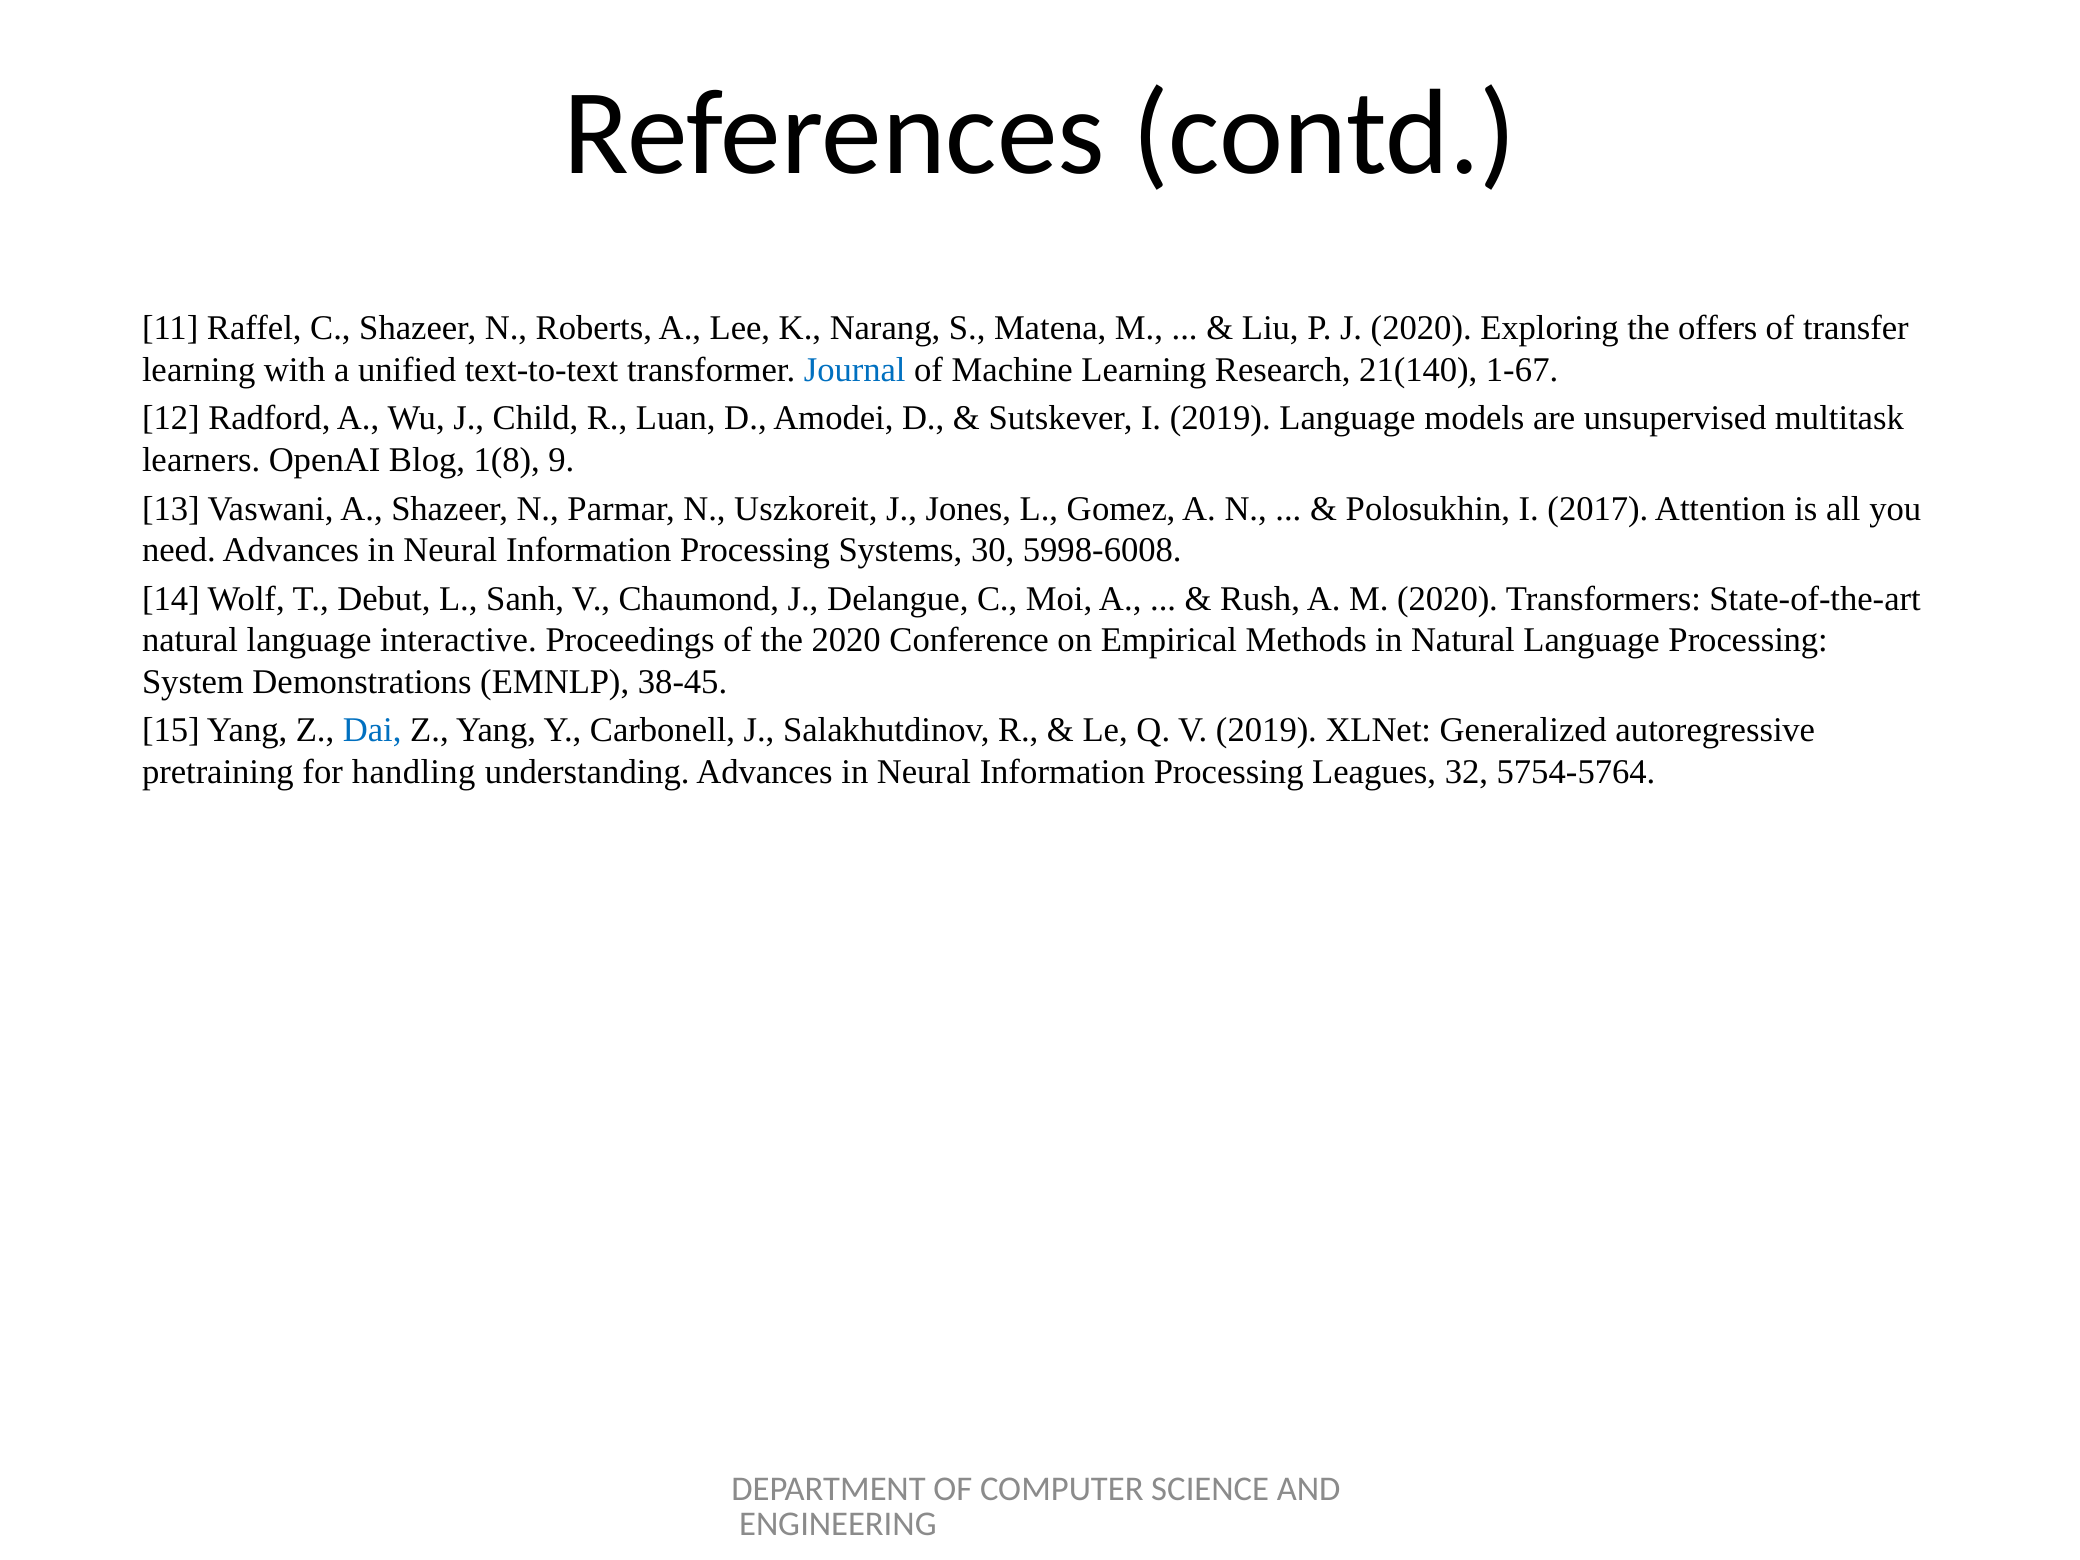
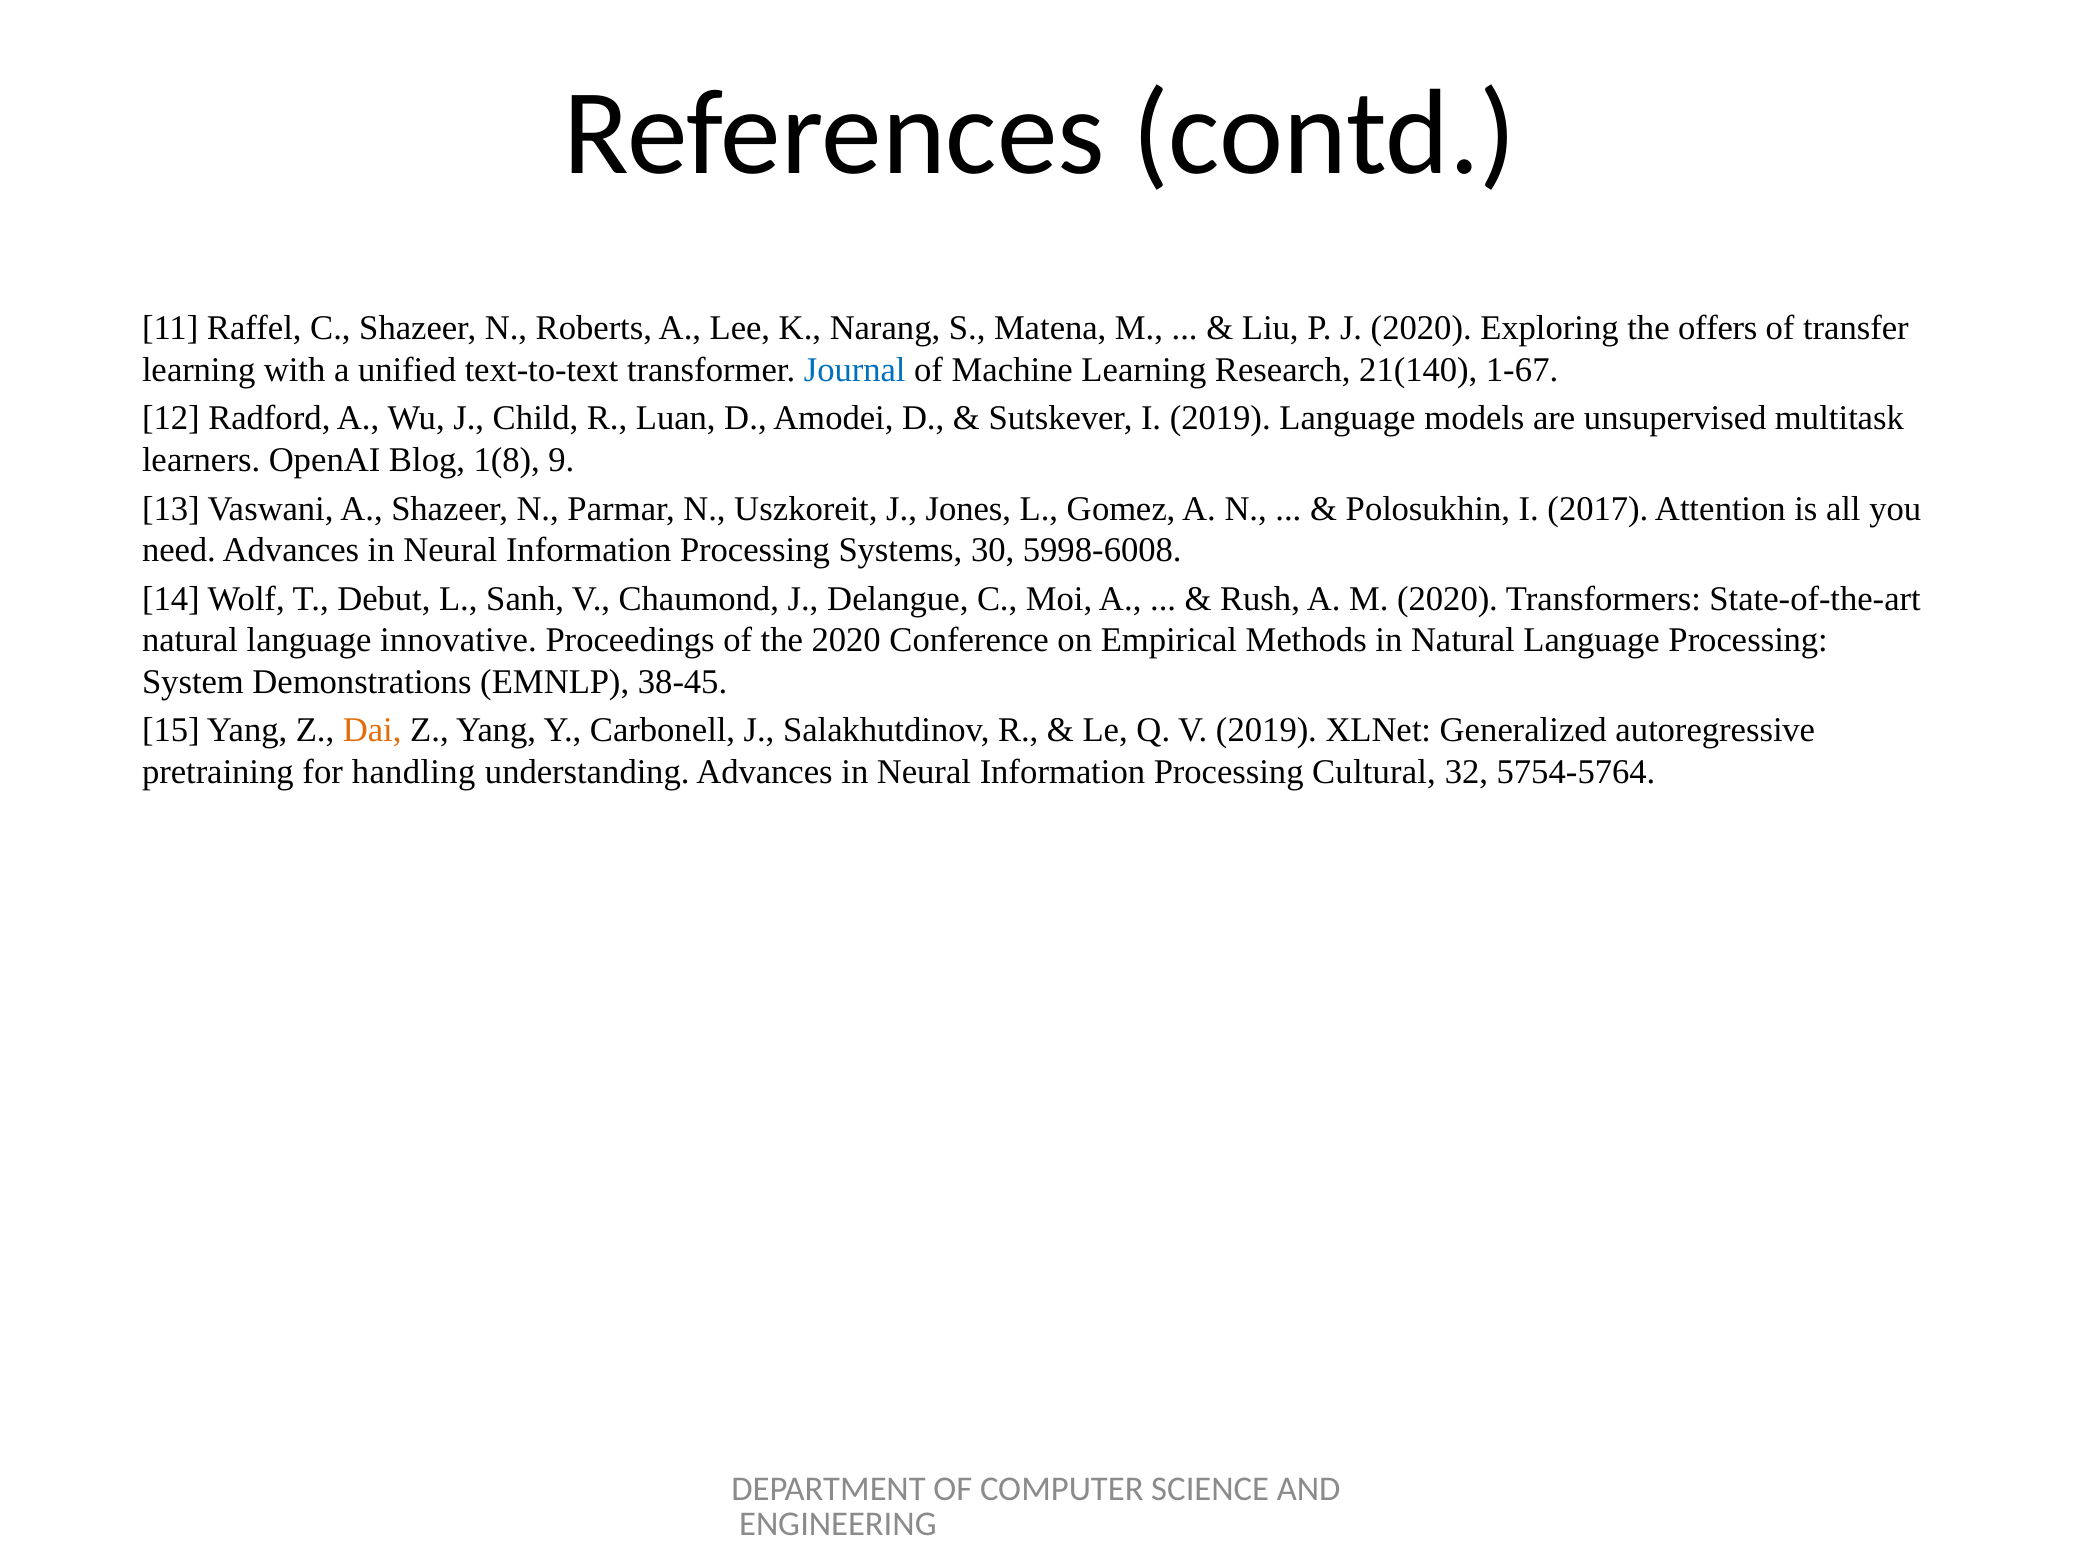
interactive: interactive -> innovative
Dai colour: blue -> orange
Leagues: Leagues -> Cultural
